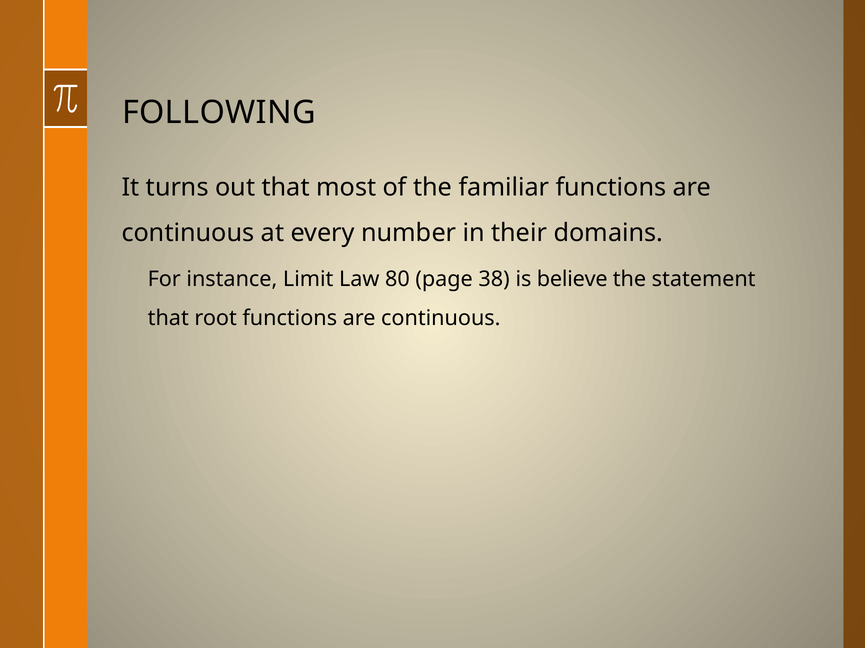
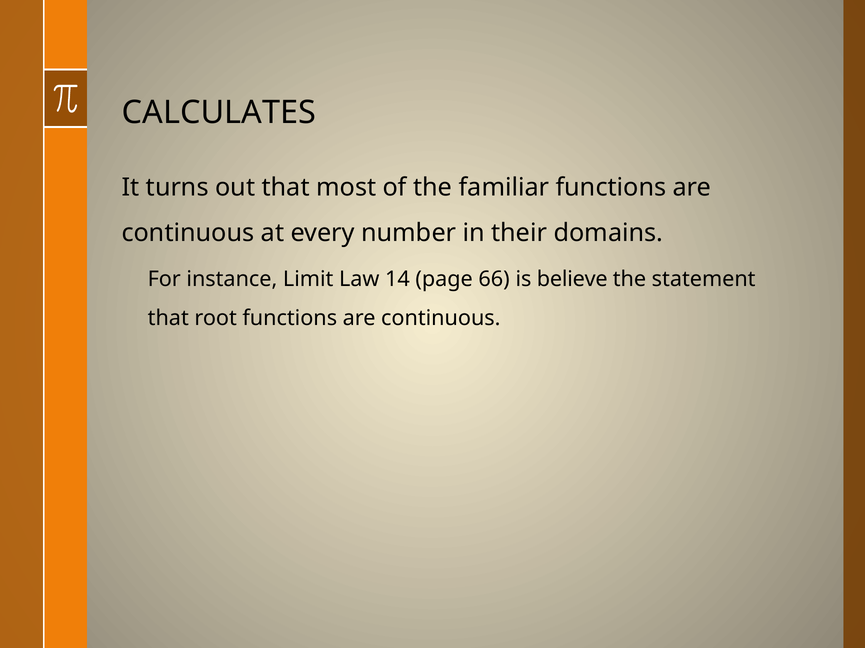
FOLLOWING: FOLLOWING -> CALCULATES
80: 80 -> 14
38: 38 -> 66
